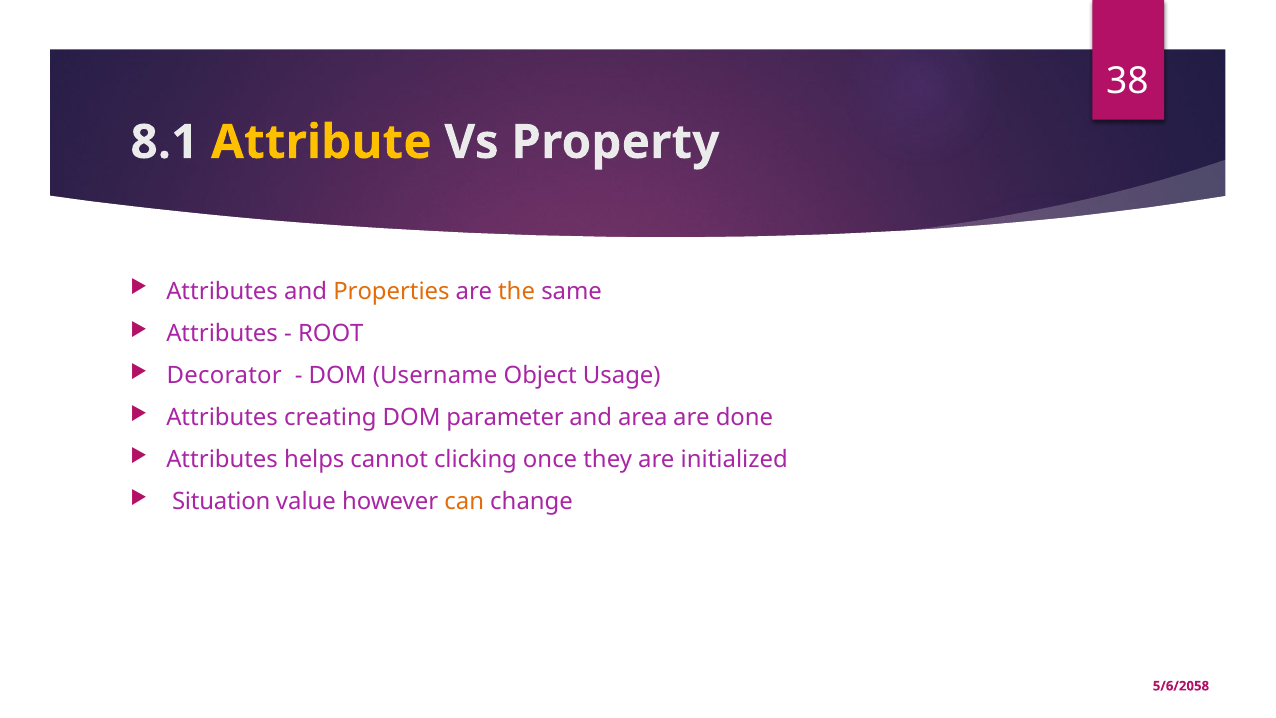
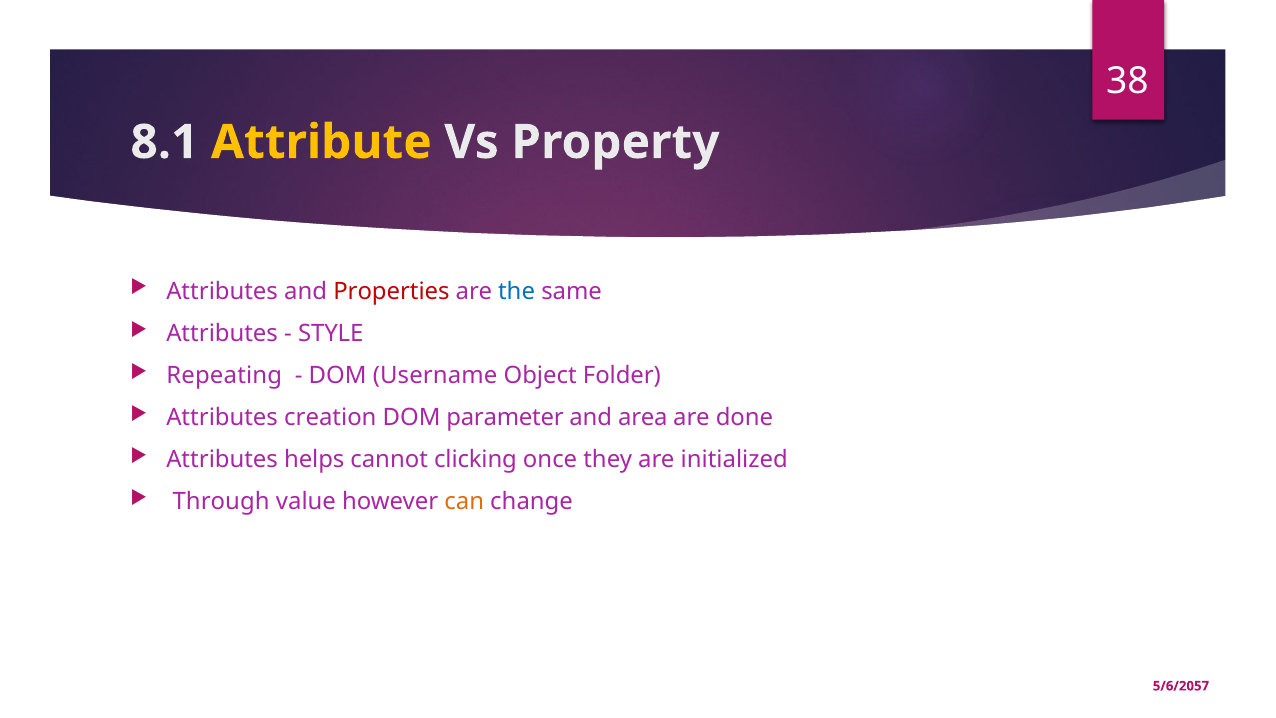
Properties colour: orange -> red
the colour: orange -> blue
ROOT: ROOT -> STYLE
Decorator: Decorator -> Repeating
Usage: Usage -> Folder
creating: creating -> creation
Situation: Situation -> Through
5/6/2058: 5/6/2058 -> 5/6/2057
